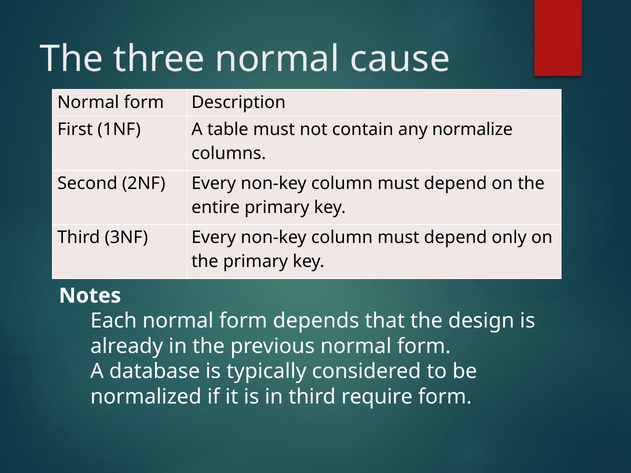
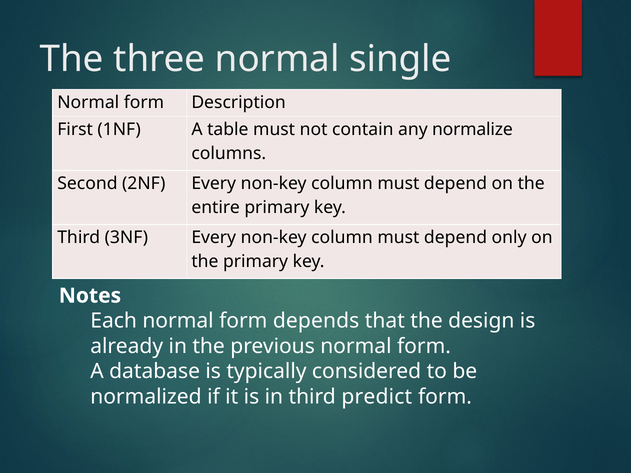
cause: cause -> single
require: require -> predict
